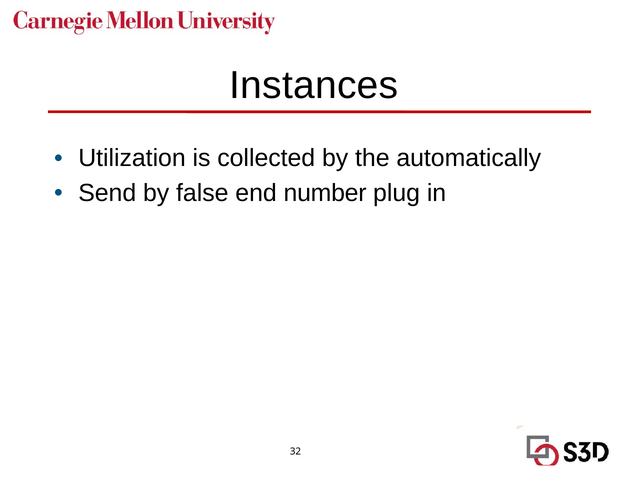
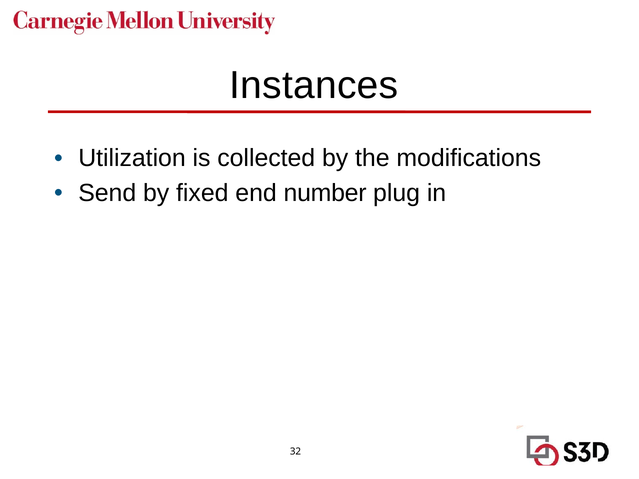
automatically: automatically -> modifications
false: false -> fixed
